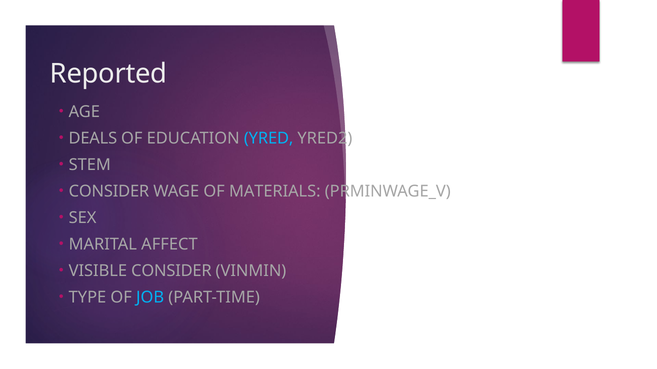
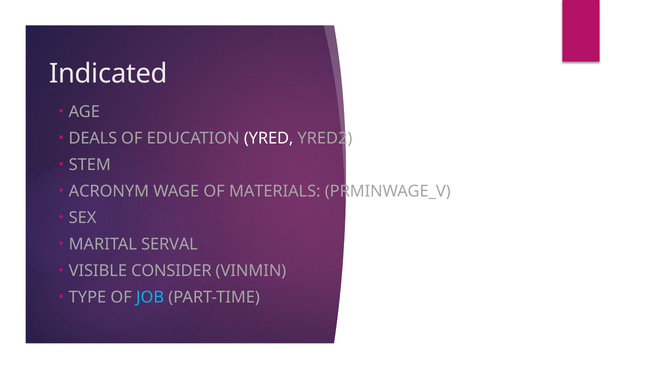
Reported: Reported -> Indicated
YRED colour: light blue -> white
CONSIDER at (109, 192): CONSIDER -> ACRONYM
AFFECT: AFFECT -> SERVAL
